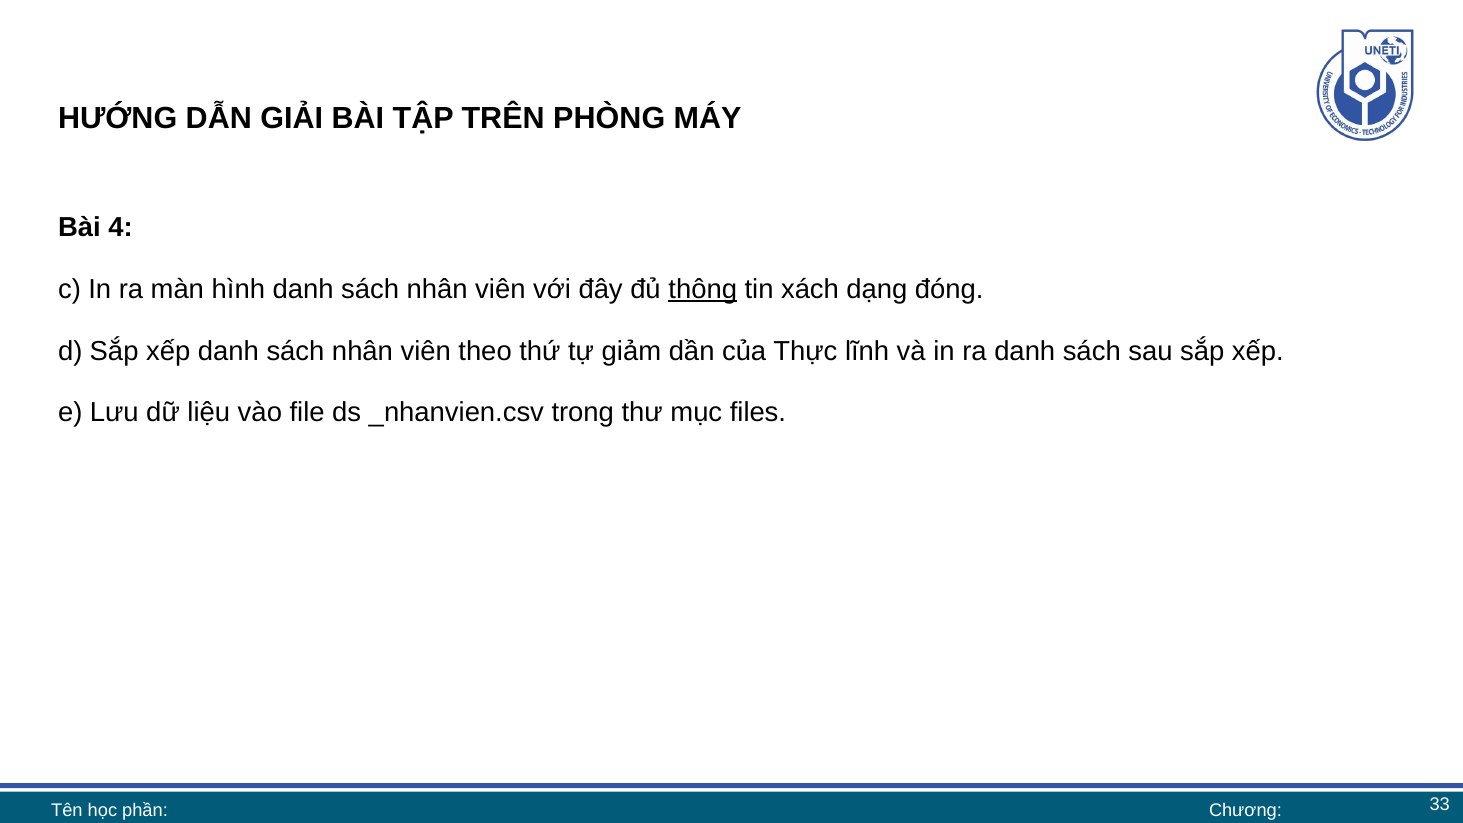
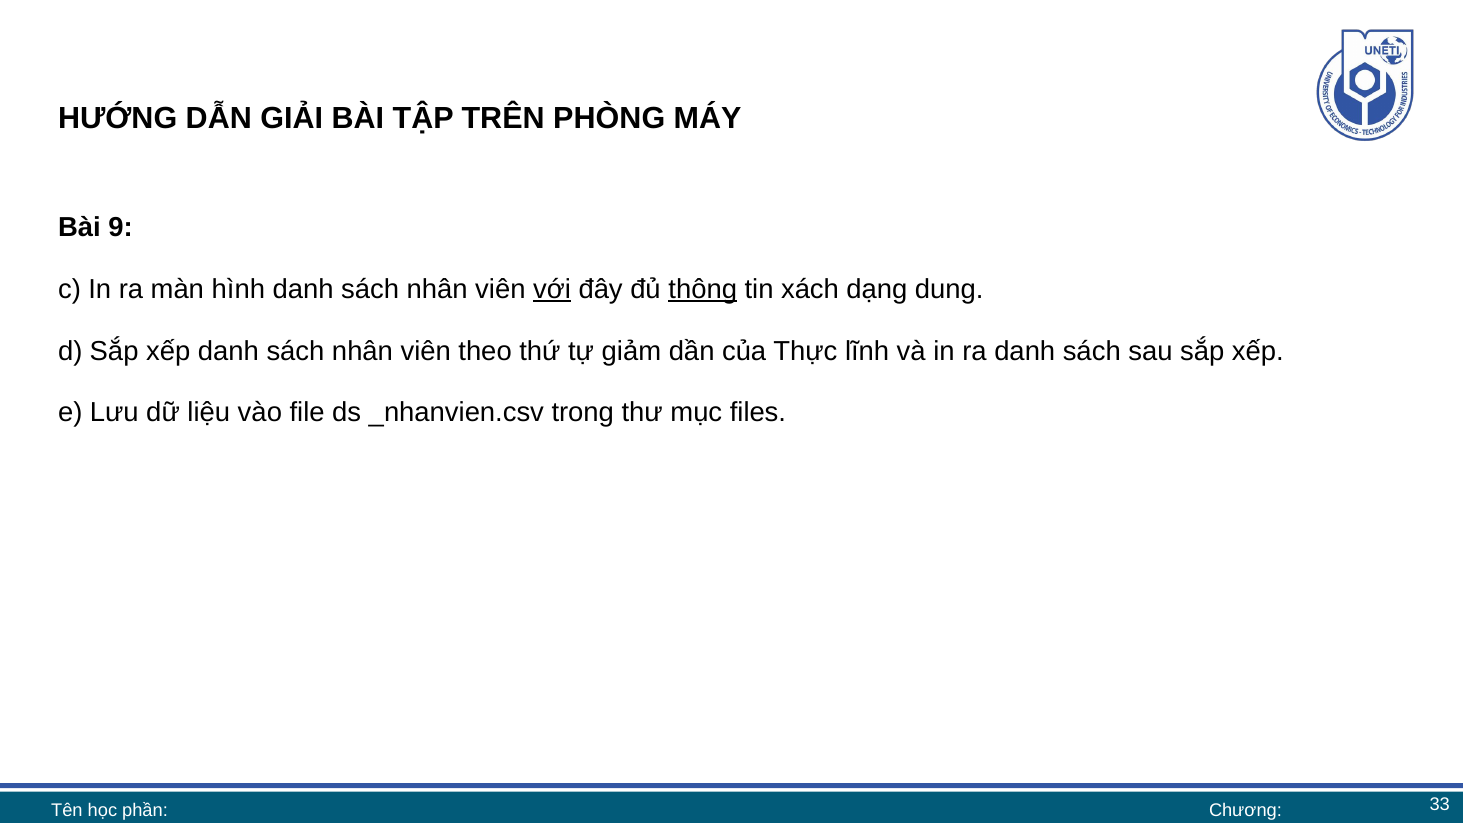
4: 4 -> 9
với underline: none -> present
đóng: đóng -> dung
